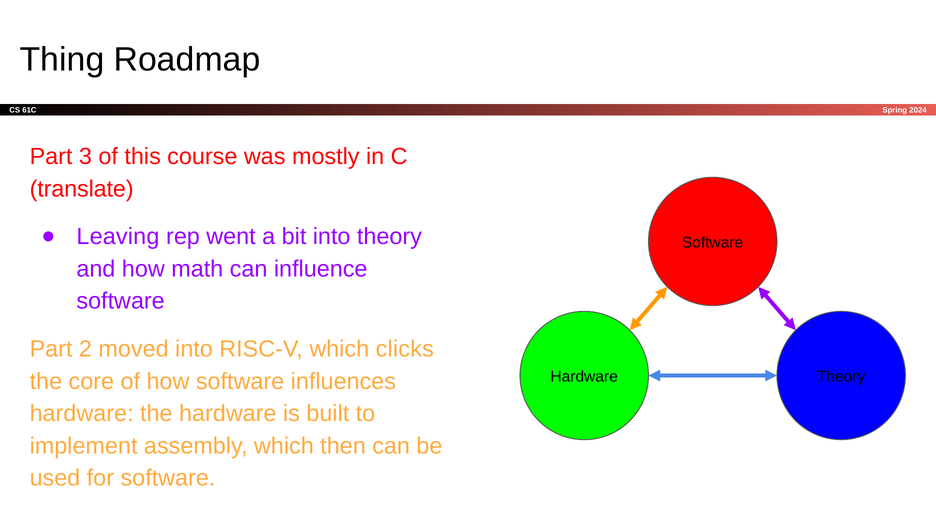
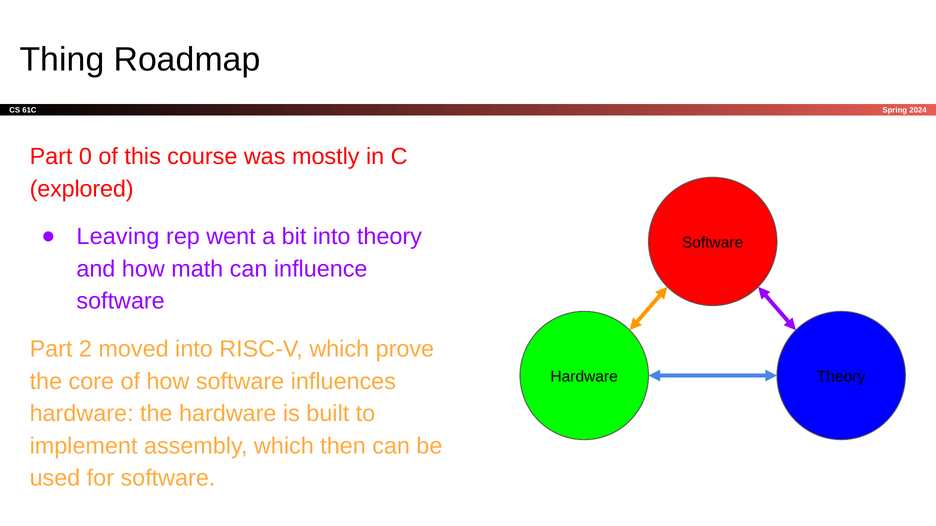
3: 3 -> 0
translate: translate -> explored
clicks: clicks -> prove
